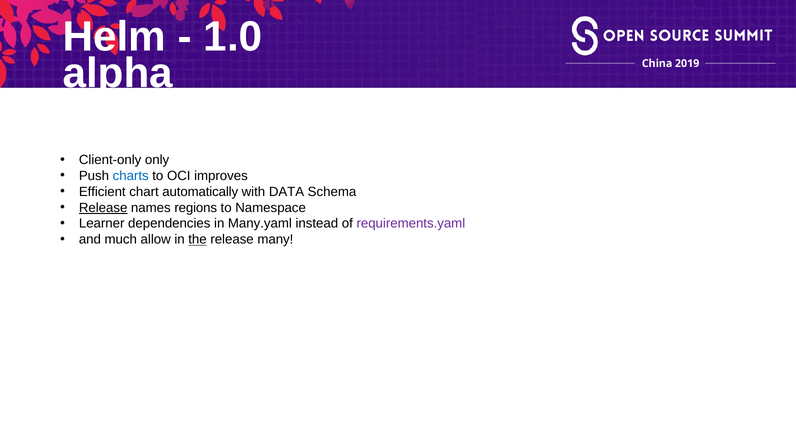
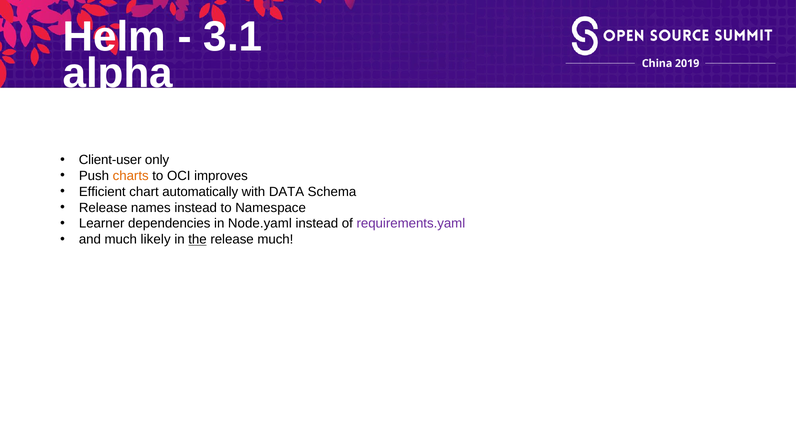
1.0: 1.0 -> 3.1
Client-only: Client-only -> Client-user
charts colour: blue -> orange
Release at (103, 208) underline: present -> none
names regions: regions -> instead
Many.yaml: Many.yaml -> Node.yaml
allow: allow -> likely
release many: many -> much
